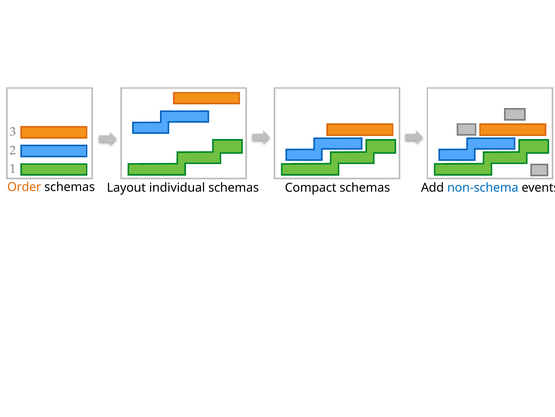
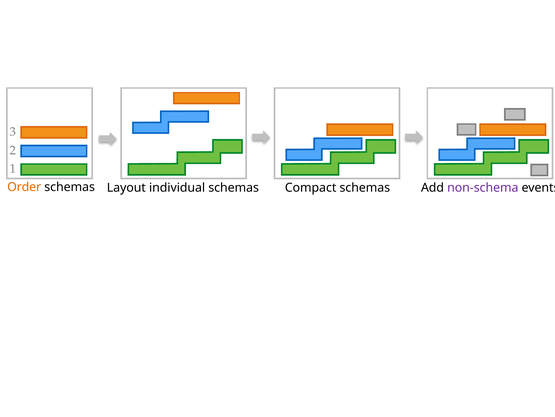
non-schema colour: blue -> purple
